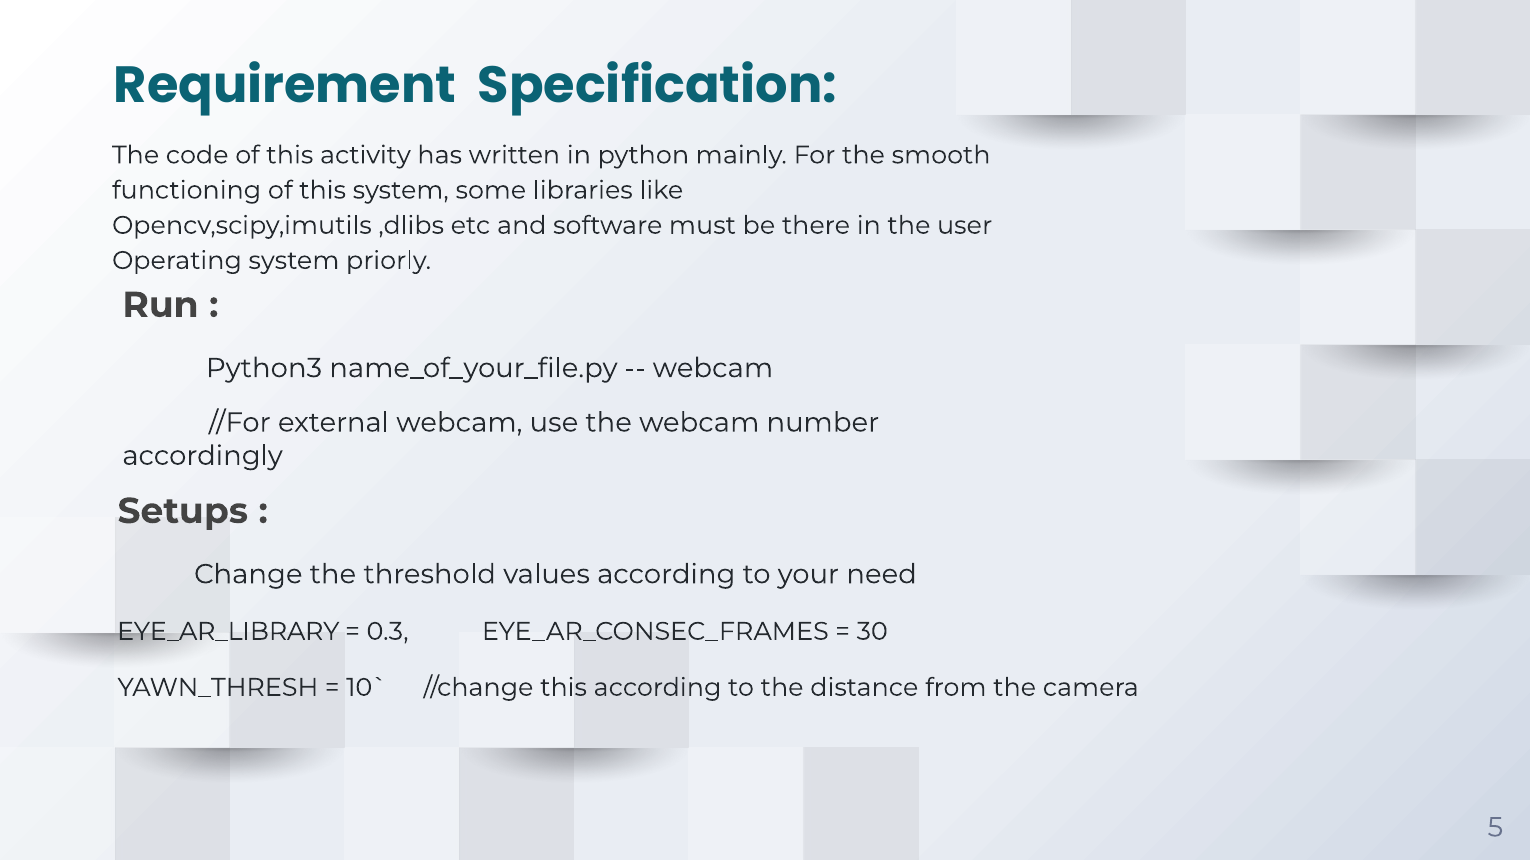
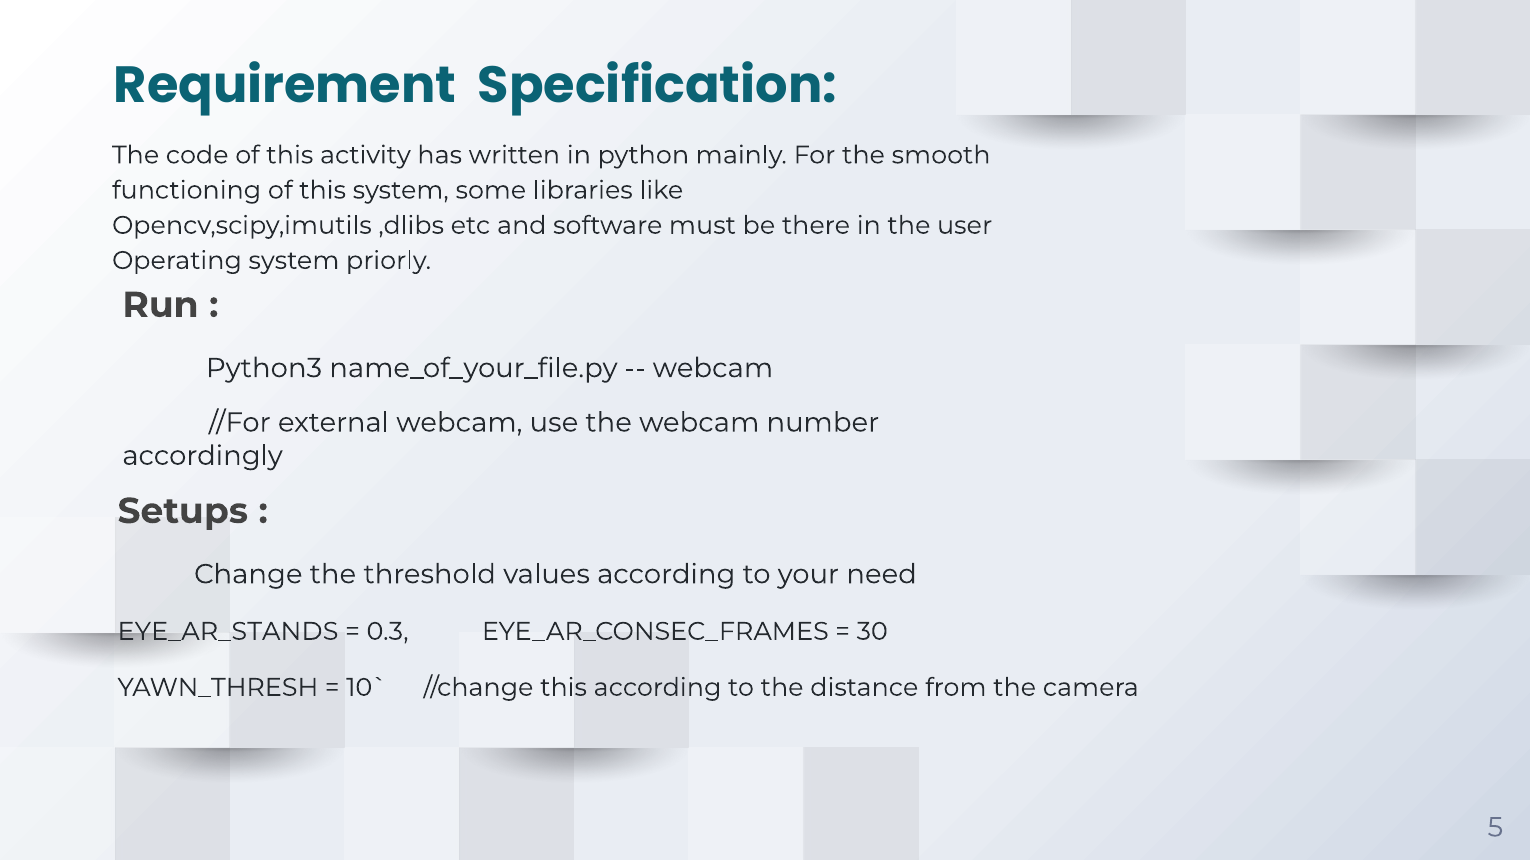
EYE_AR_LIBRARY: EYE_AR_LIBRARY -> EYE_AR_STANDS
